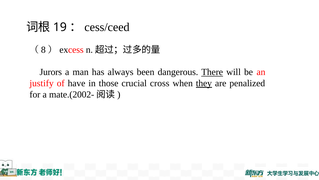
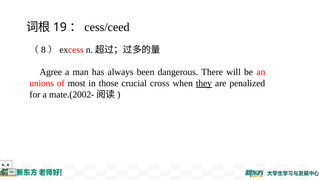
Jurors: Jurors -> Agree
There underline: present -> none
justify: justify -> unions
have: have -> most
